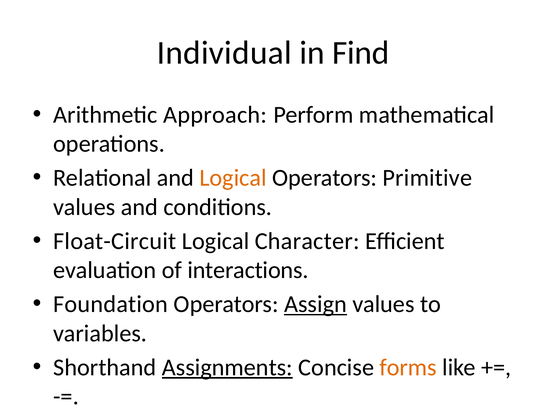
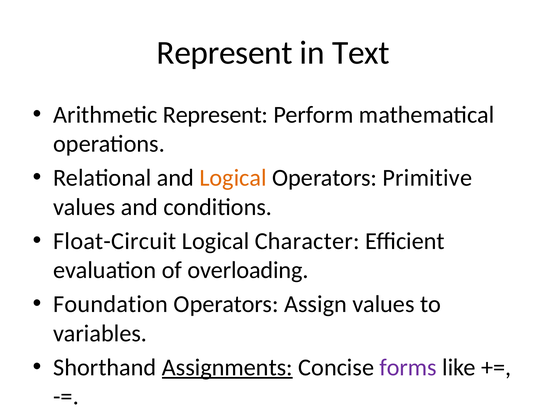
Individual at (224, 53): Individual -> Represent
Find: Find -> Text
Arithmetic Approach: Approach -> Represent
interactions: interactions -> overloading
Assign underline: present -> none
forms colour: orange -> purple
